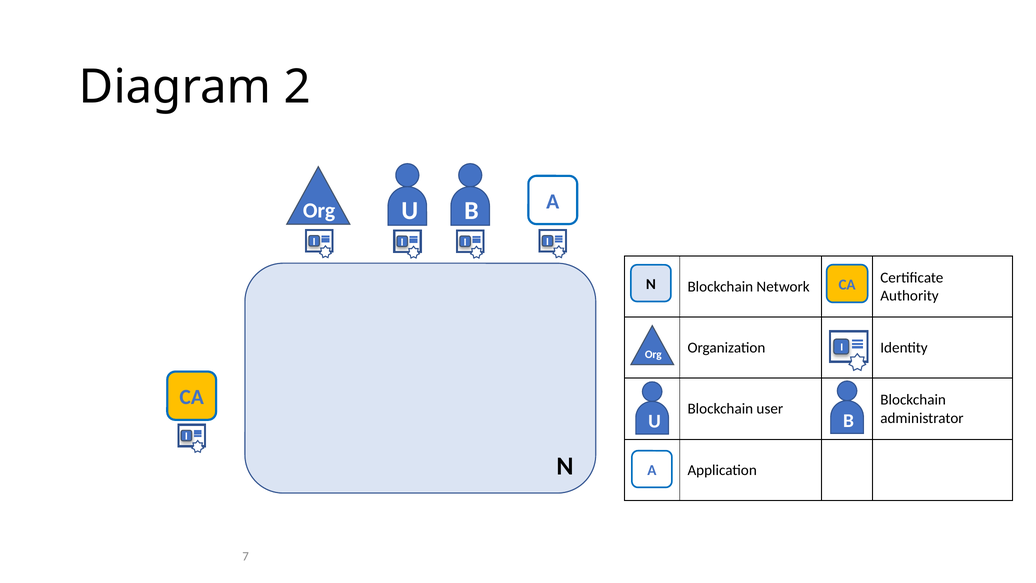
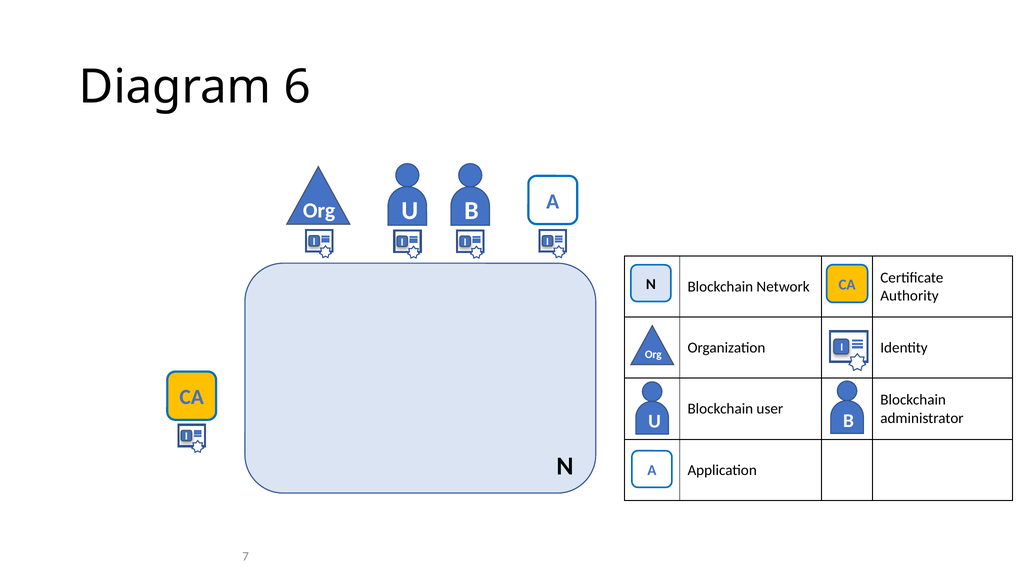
2: 2 -> 6
